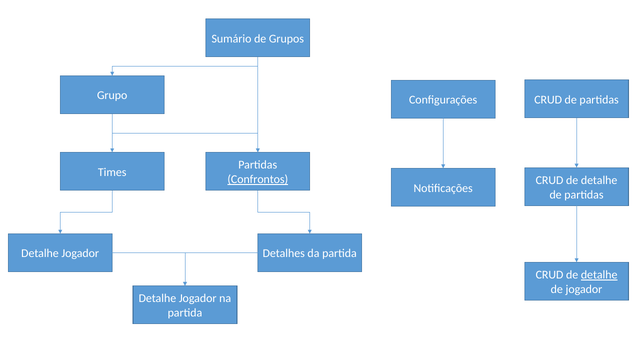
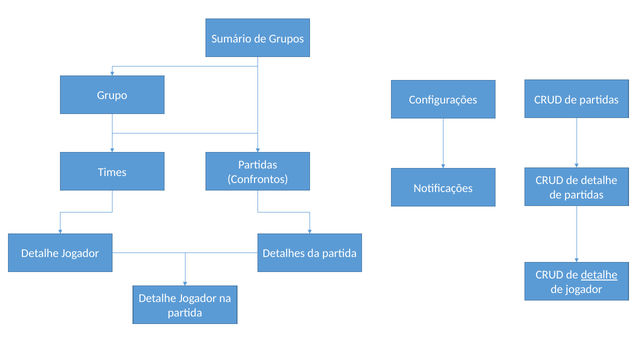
Confrontos underline: present -> none
